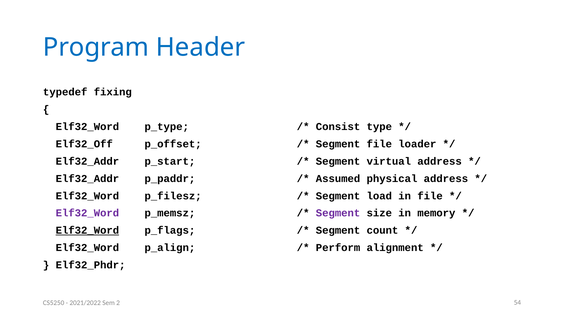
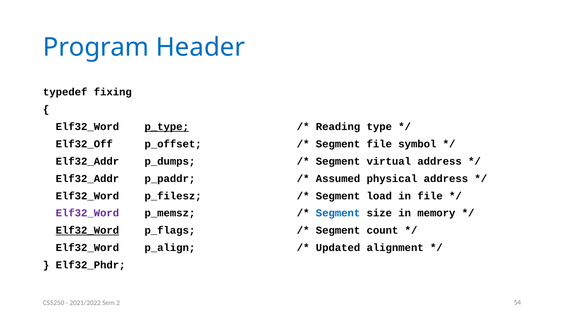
p_type underline: none -> present
Consist: Consist -> Reading
loader: loader -> symbol
p_start: p_start -> p_dumps
Segment at (338, 213) colour: purple -> blue
Perform: Perform -> Updated
